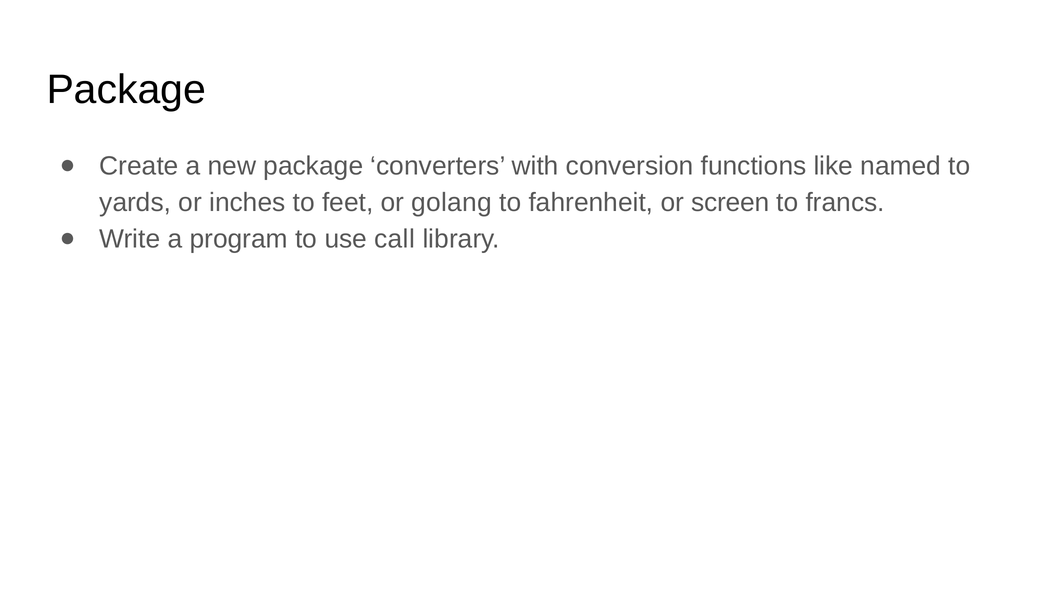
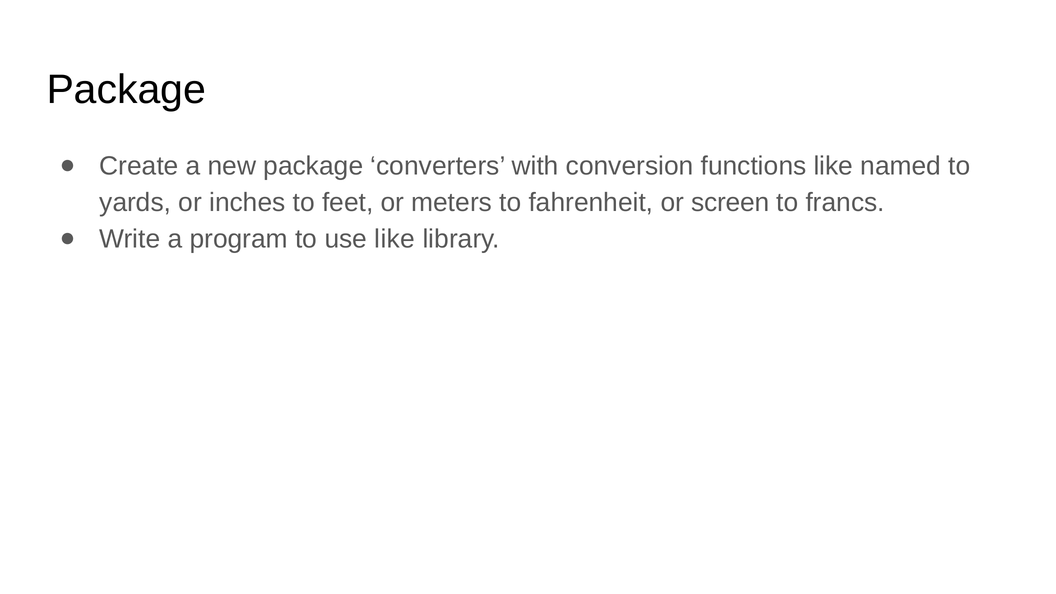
golang: golang -> meters
use call: call -> like
